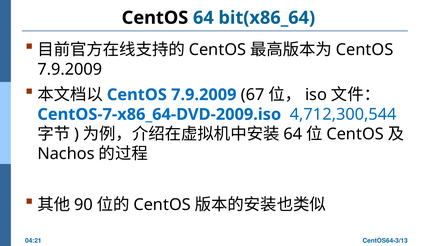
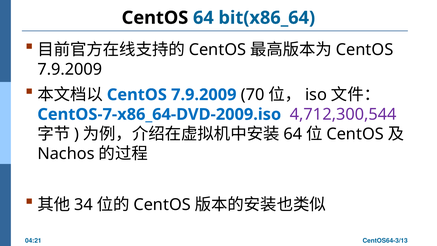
67: 67 -> 70
4,712,300,544 colour: blue -> purple
90: 90 -> 34
